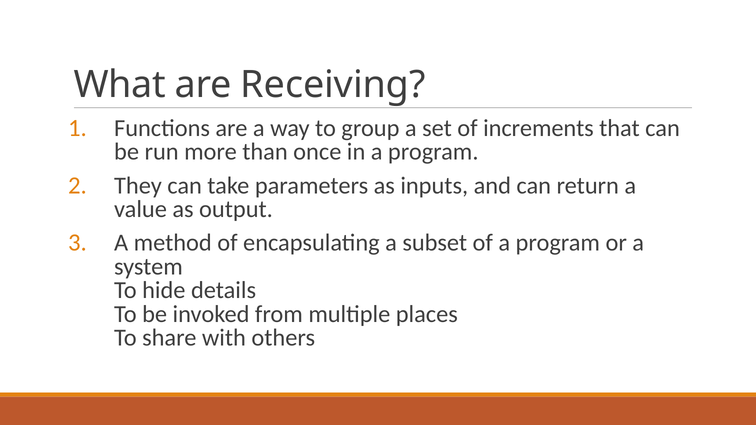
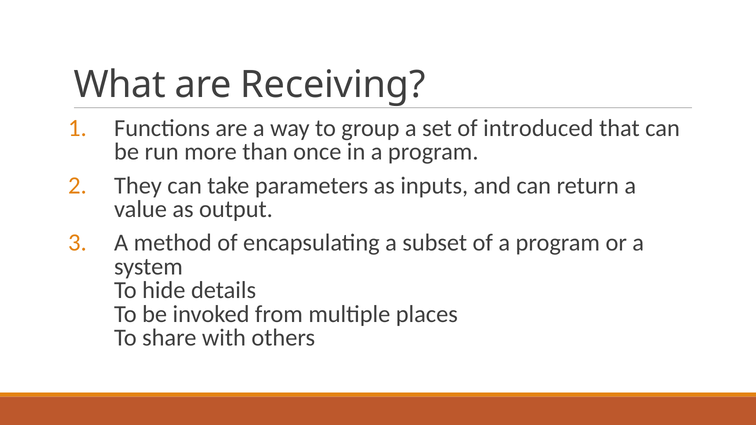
increments: increments -> introduced
